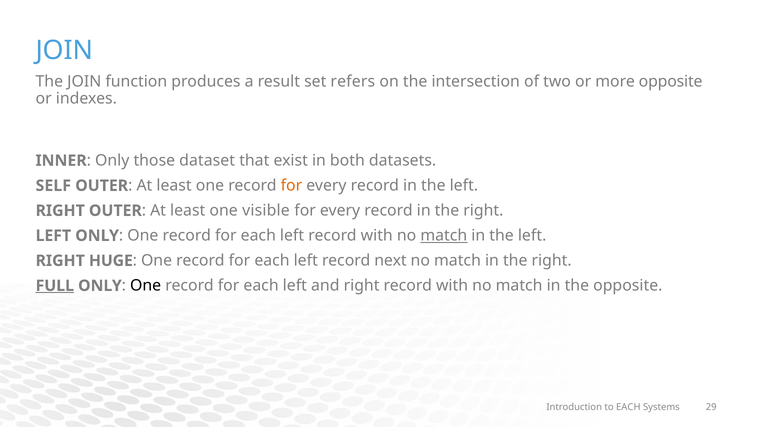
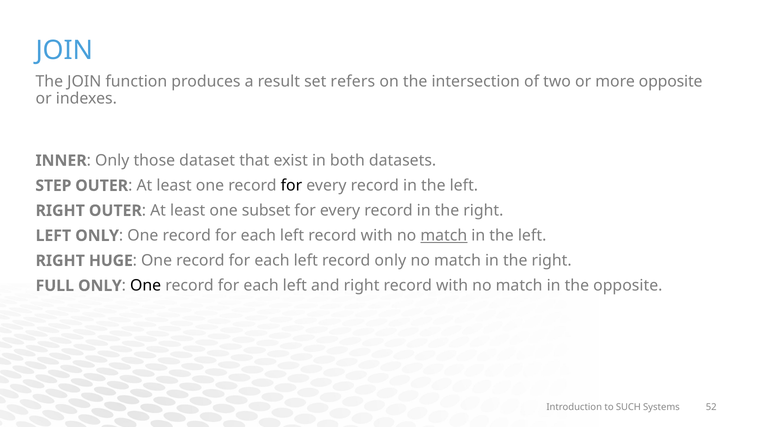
SELF: SELF -> STEP
for at (291, 186) colour: orange -> black
visible: visible -> subset
record next: next -> only
FULL underline: present -> none
to EACH: EACH -> SUCH
29: 29 -> 52
